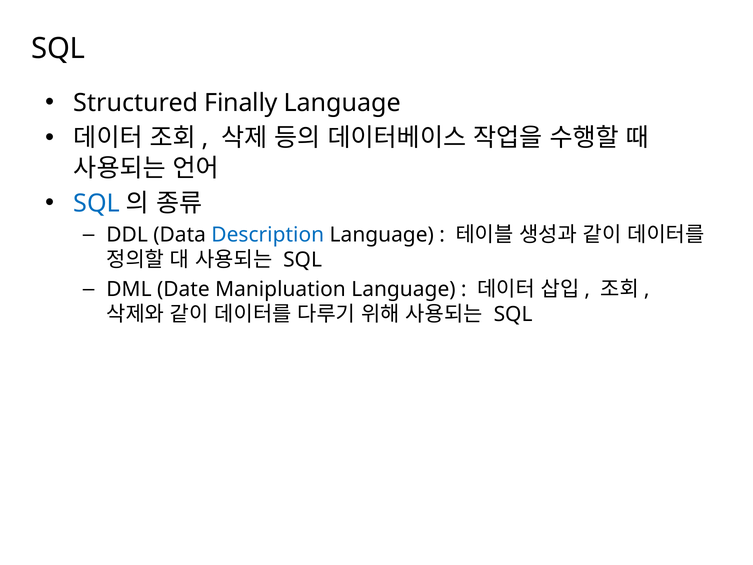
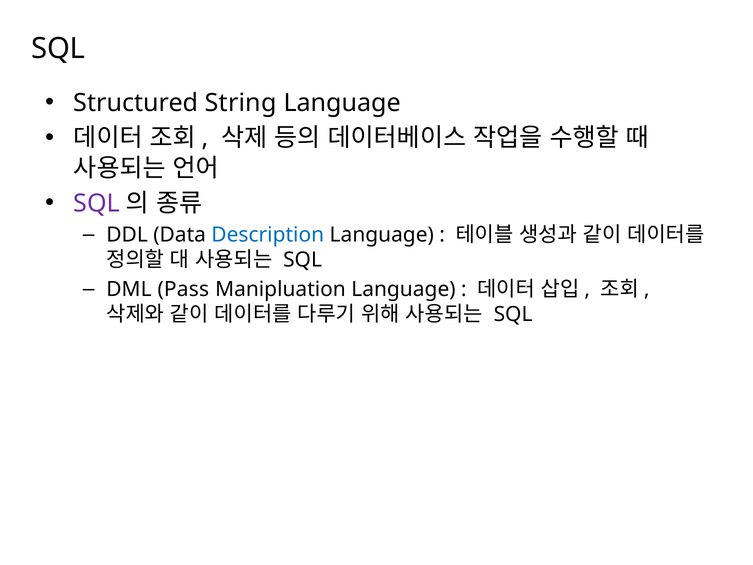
Finally: Finally -> String
SQL at (97, 203) colour: blue -> purple
Date: Date -> Pass
